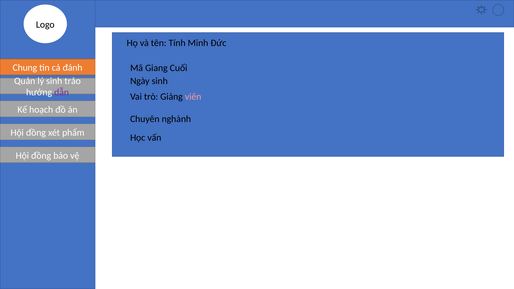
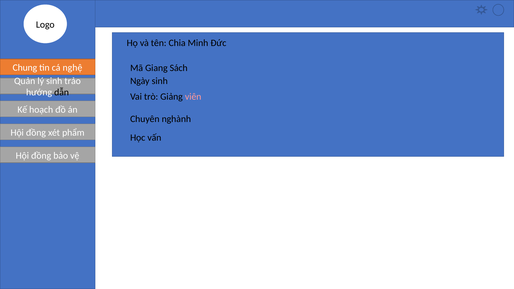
Tính: Tính -> Chia
đánh: đánh -> nghệ
Cuối: Cuối -> Sách
dẫn colour: purple -> black
